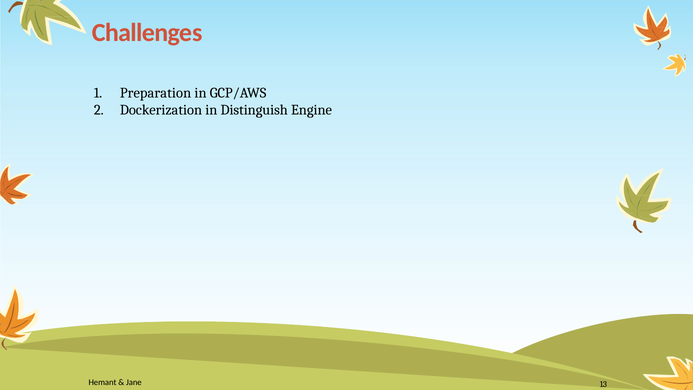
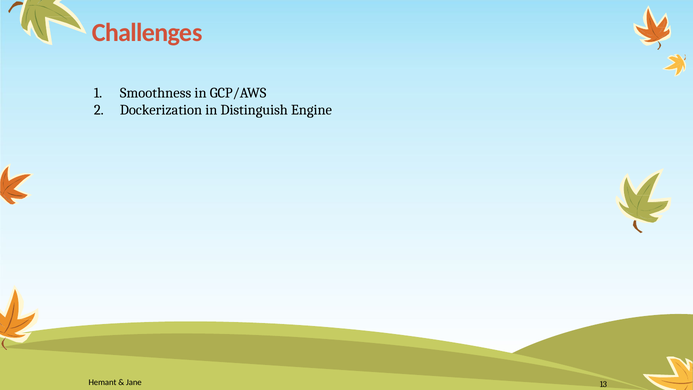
Preparation: Preparation -> Smoothness
